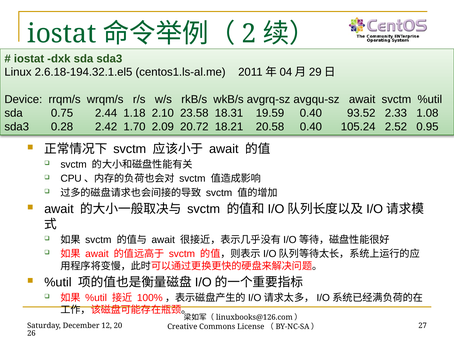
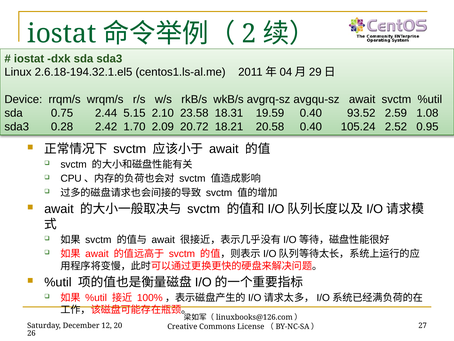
1.18: 1.18 -> 5.15
2.33: 2.33 -> 2.59
